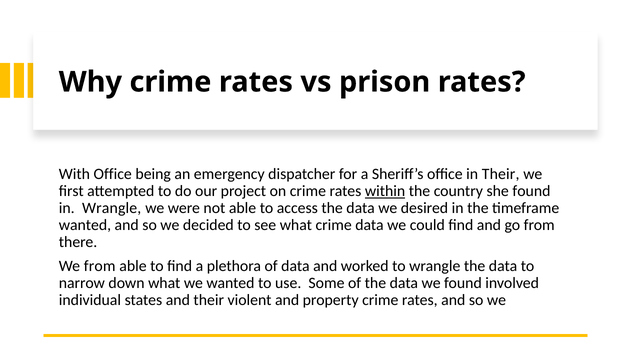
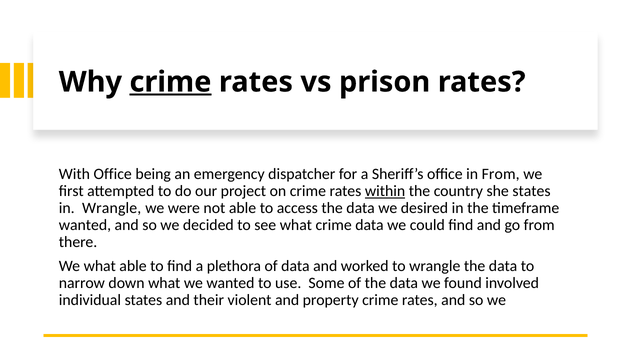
crime at (170, 82) underline: none -> present
in Their: Their -> From
she found: found -> states
We from: from -> what
